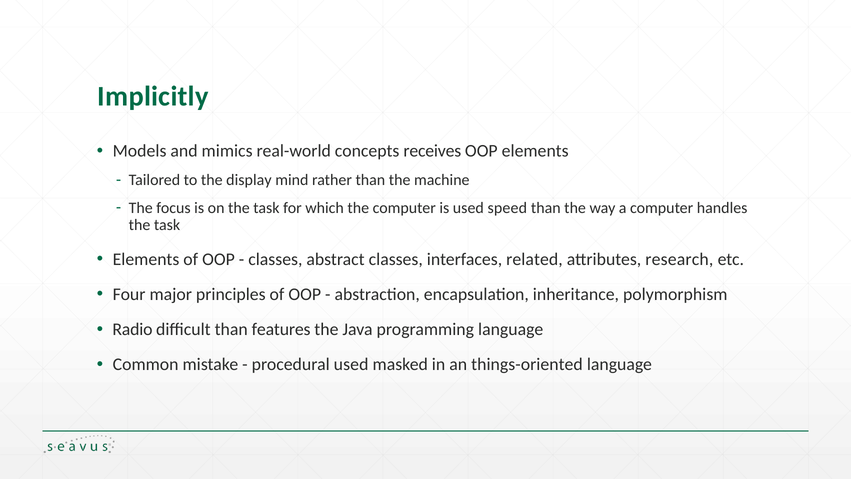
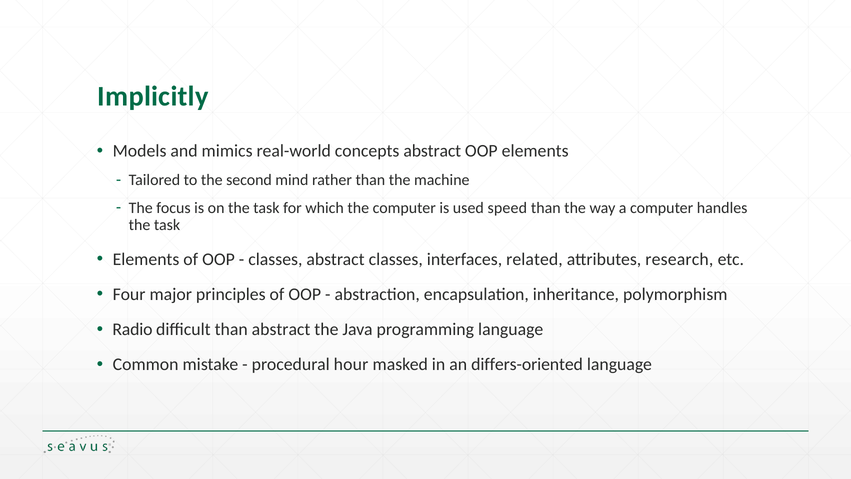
concepts receives: receives -> abstract
display: display -> second
than features: features -> abstract
procedural used: used -> hour
things-oriented: things-oriented -> differs-oriented
